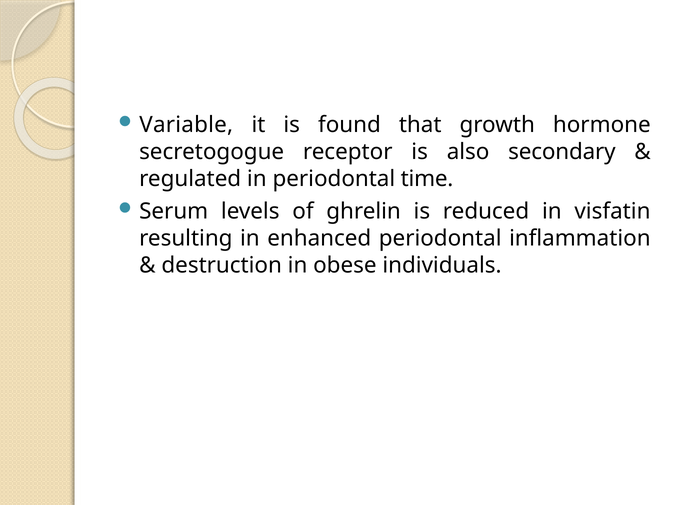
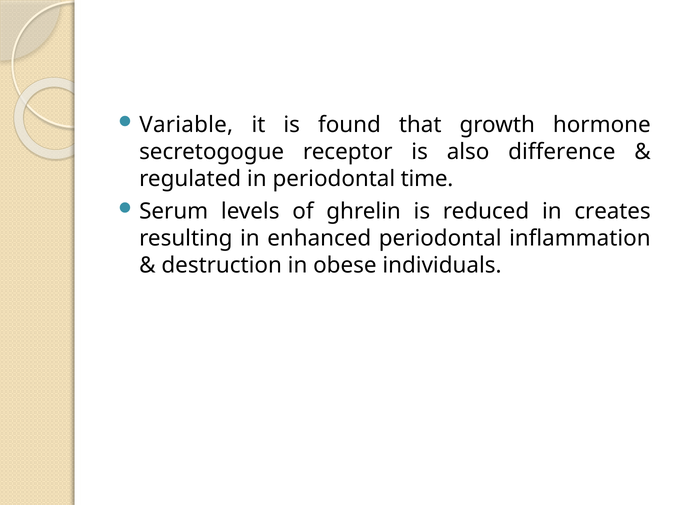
secondary: secondary -> difference
visfatin: visfatin -> creates
